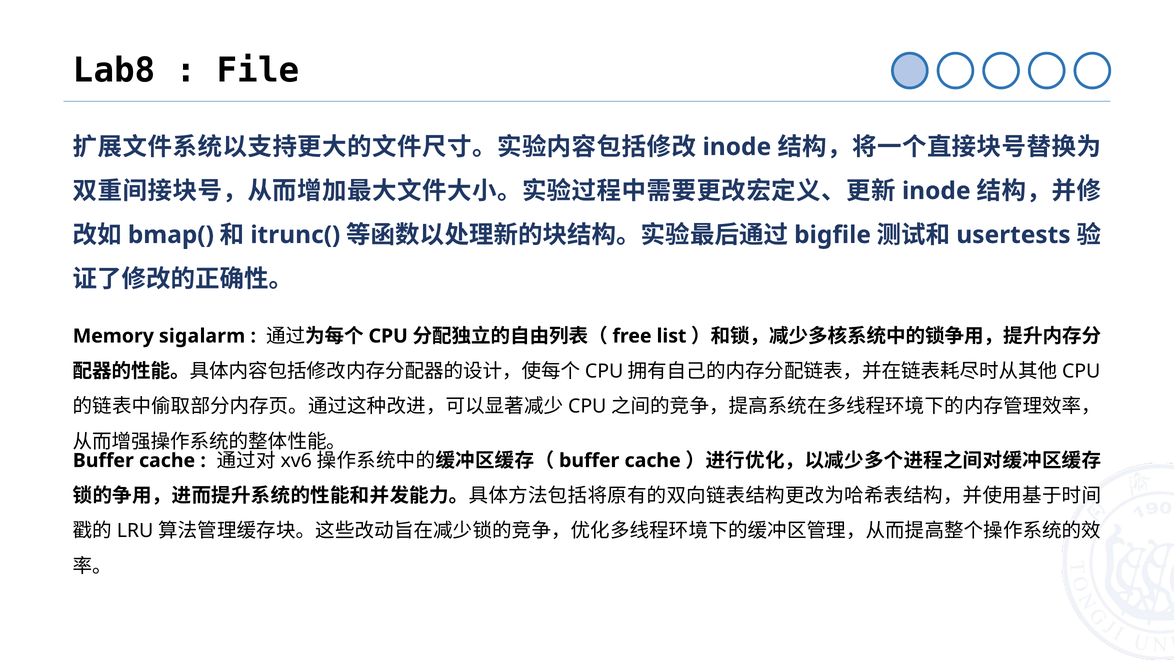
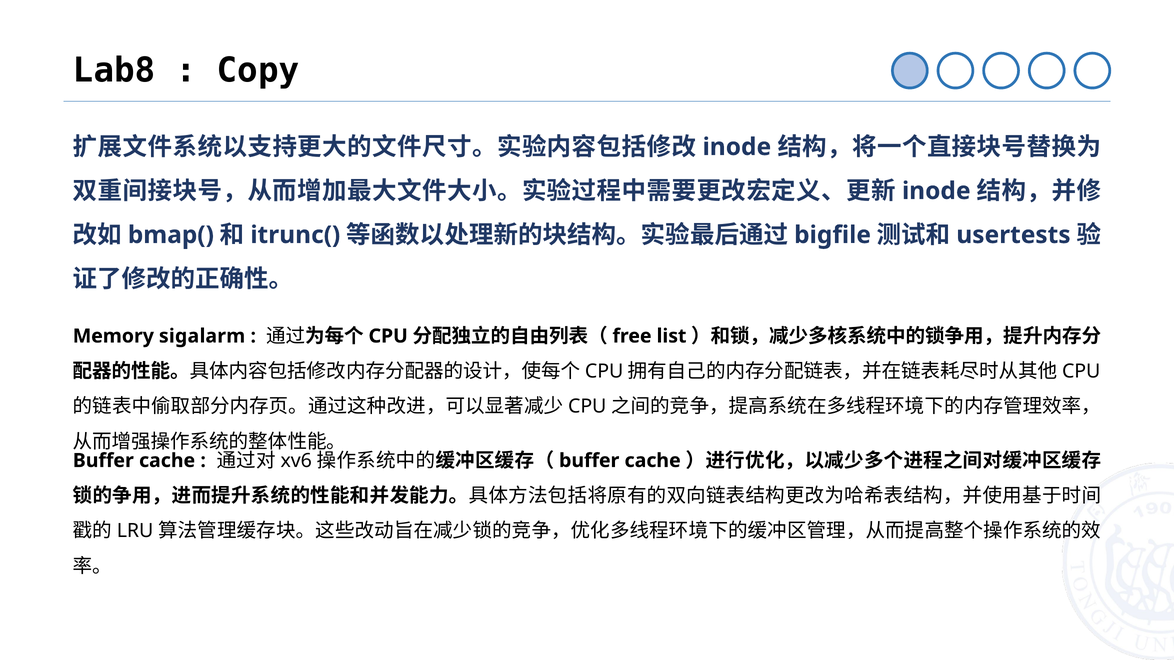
File: File -> Copy
